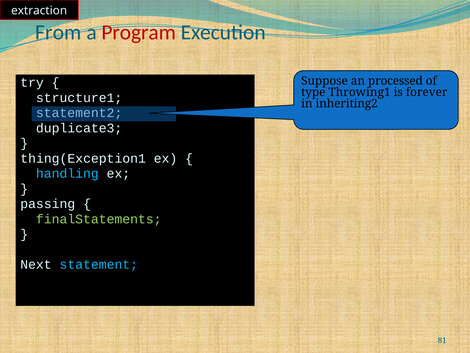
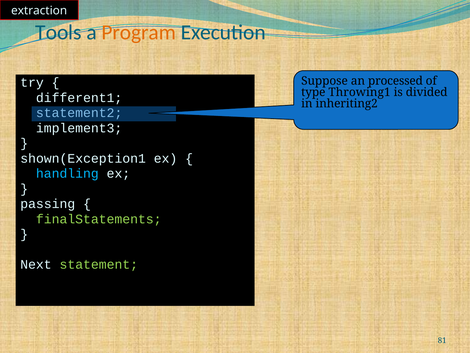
From: From -> Tools
Program colour: red -> orange
forever: forever -> divided
structure1: structure1 -> different1
duplicate3: duplicate3 -> implement3
thing(Exception1: thing(Exception1 -> shown(Exception1
statement colour: light blue -> light green
